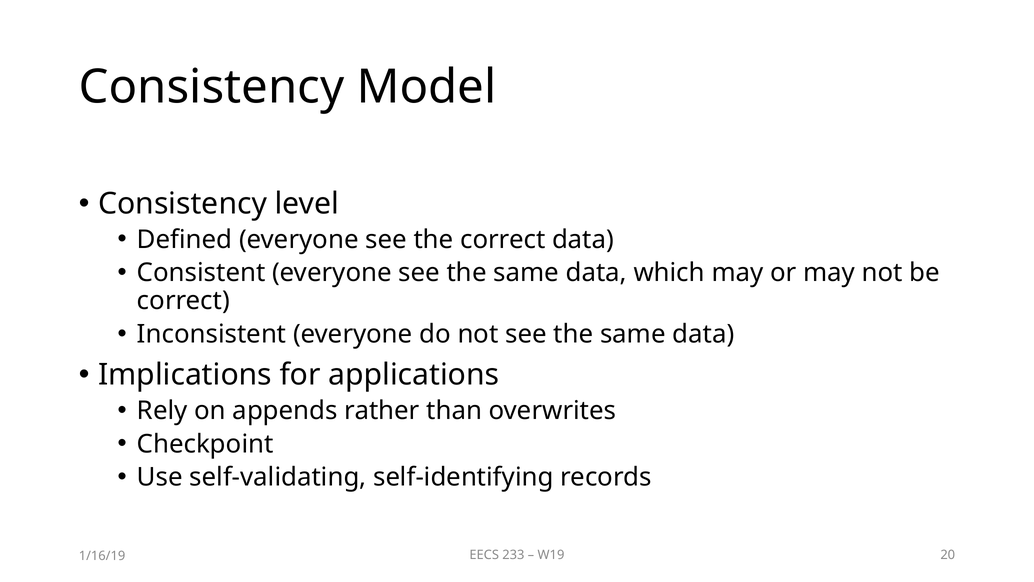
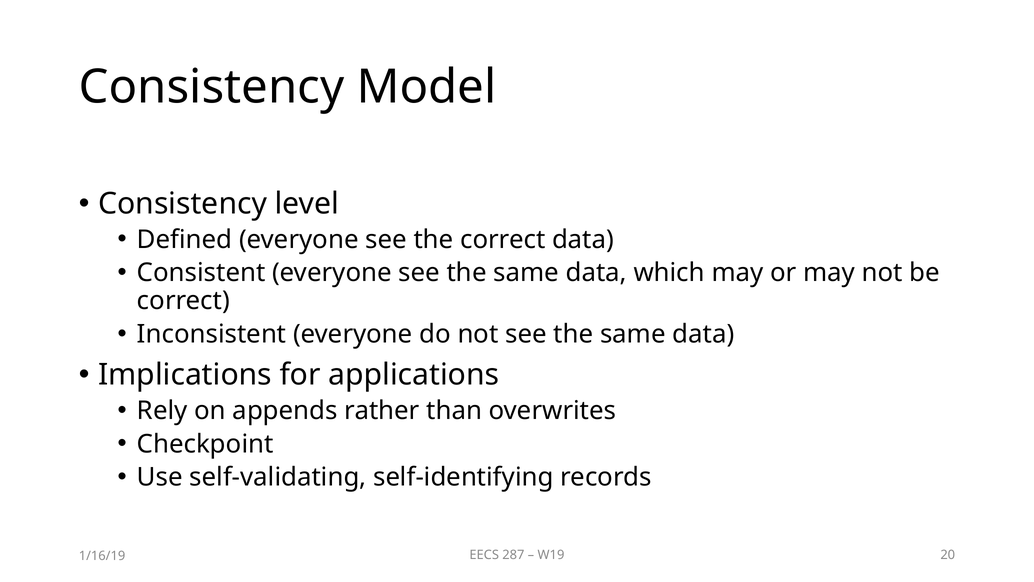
233: 233 -> 287
